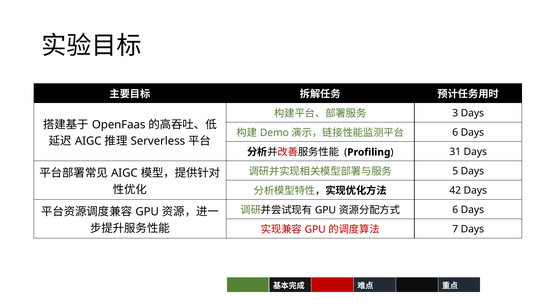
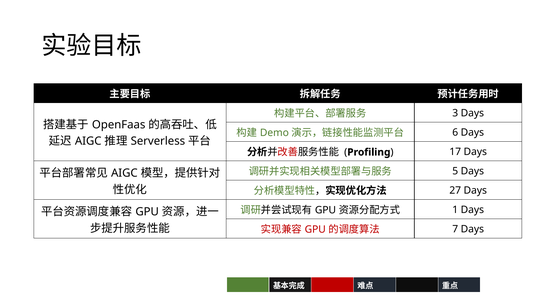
31: 31 -> 17
42: 42 -> 27
6 at (455, 209): 6 -> 1
